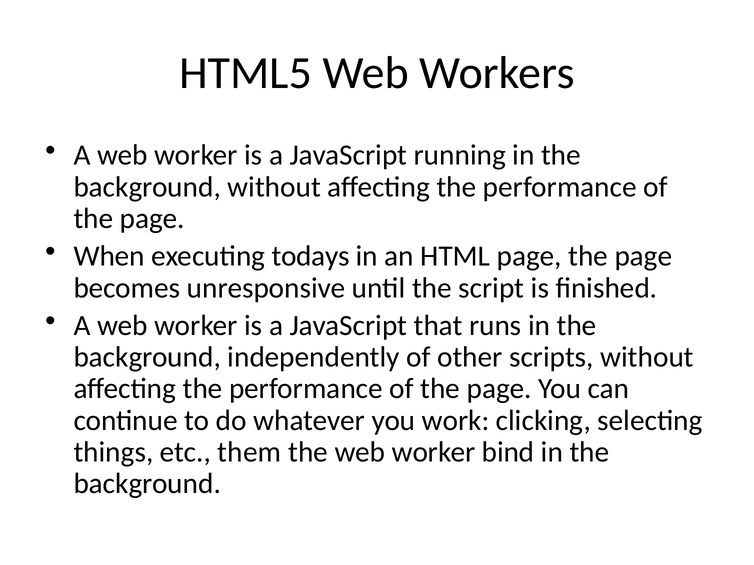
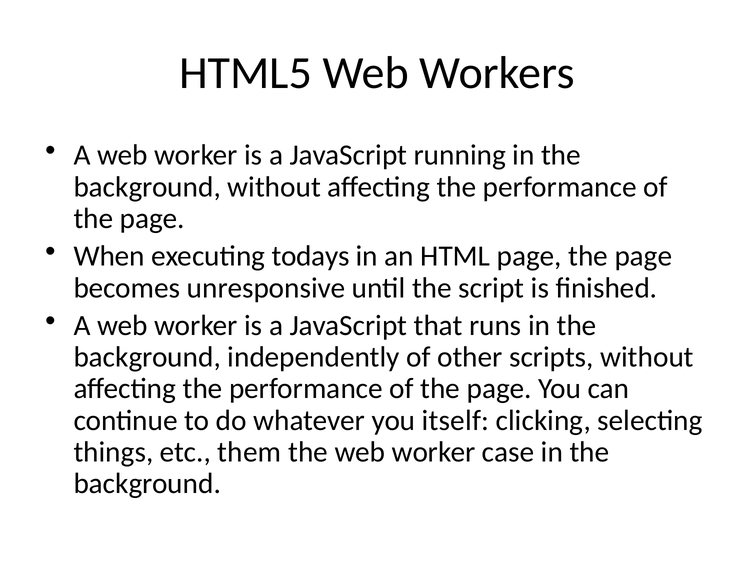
work: work -> itself
bind: bind -> case
